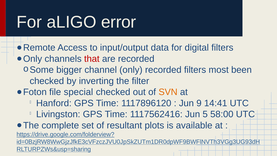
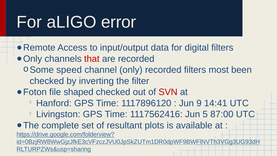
bigger: bigger -> speed
special: special -> shaped
SVN colour: orange -> red
58:00: 58:00 -> 87:00
